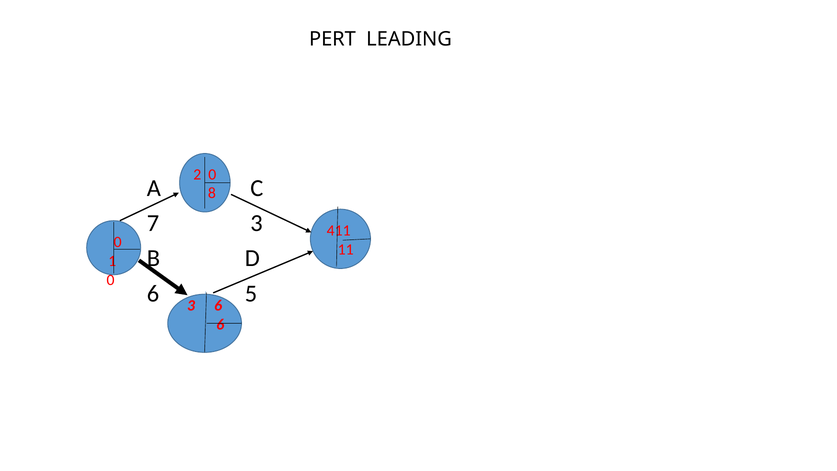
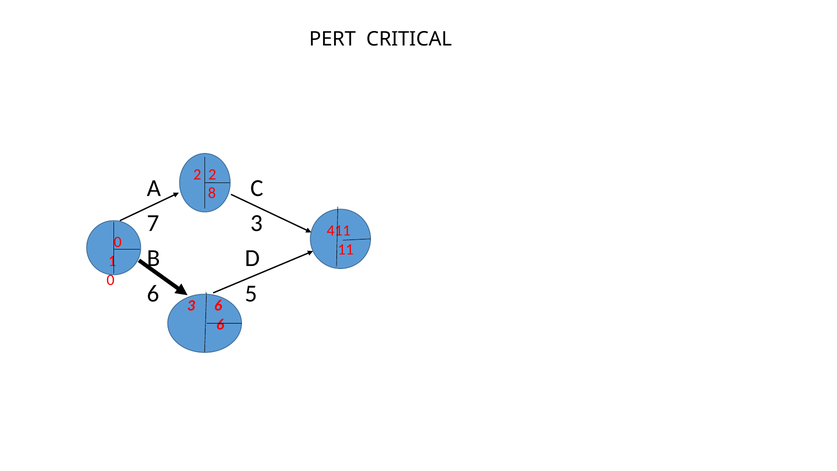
LEADING: LEADING -> CRITICAL
2 0: 0 -> 2
